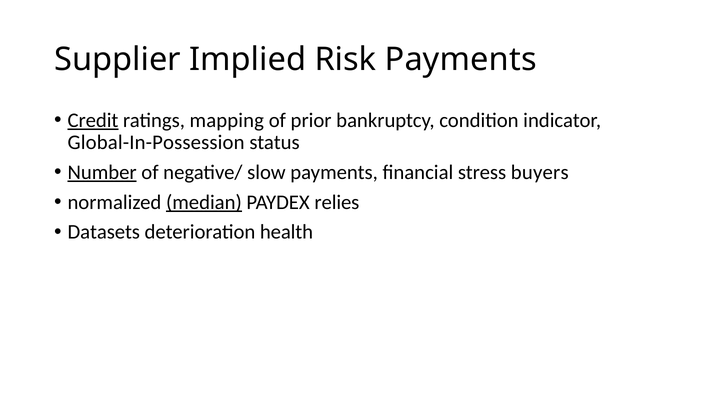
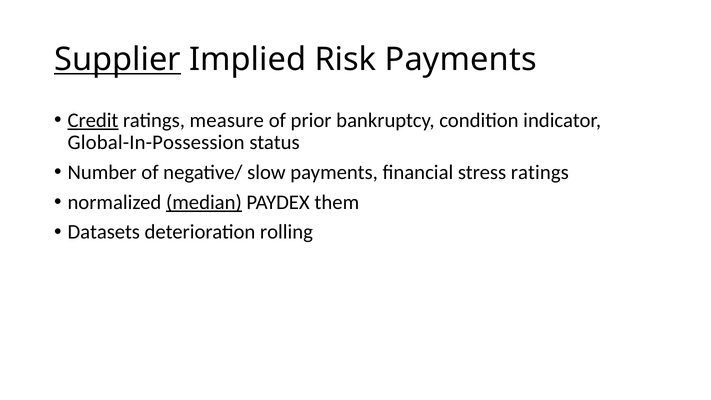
Supplier underline: none -> present
mapping: mapping -> measure
Number underline: present -> none
stress buyers: buyers -> ratings
relies: relies -> them
health: health -> rolling
